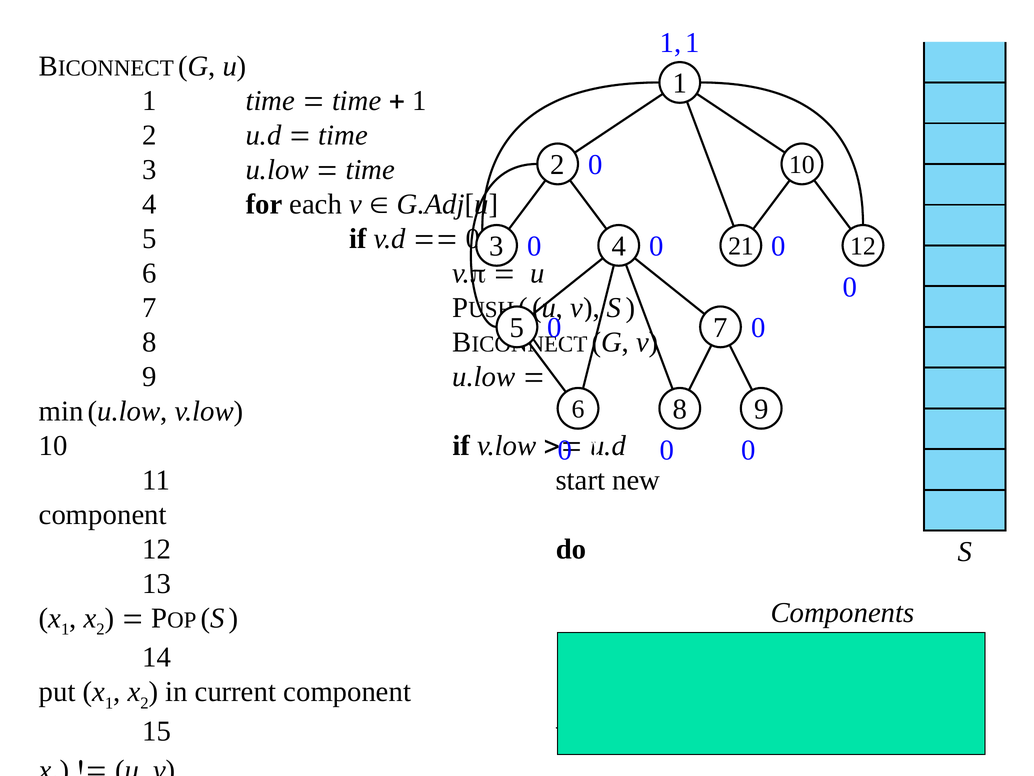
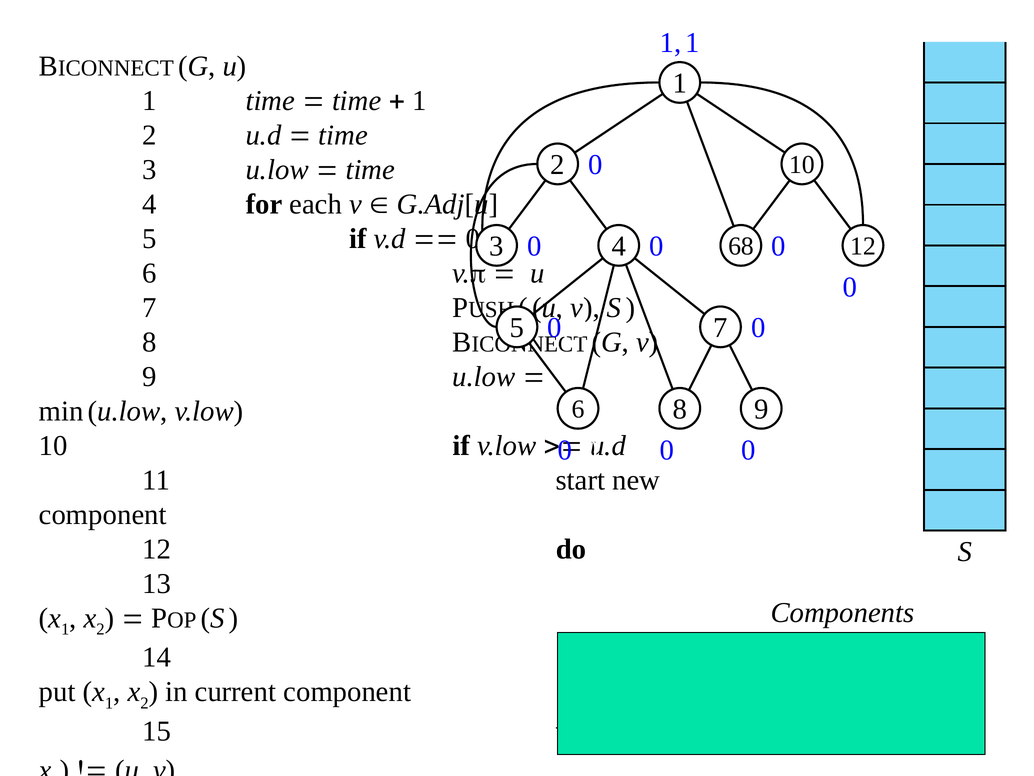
21: 21 -> 68
